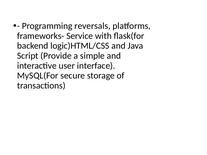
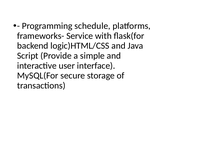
reversals: reversals -> schedule
